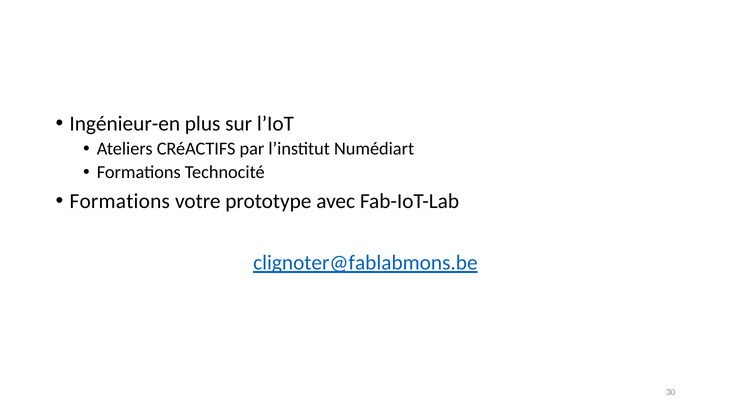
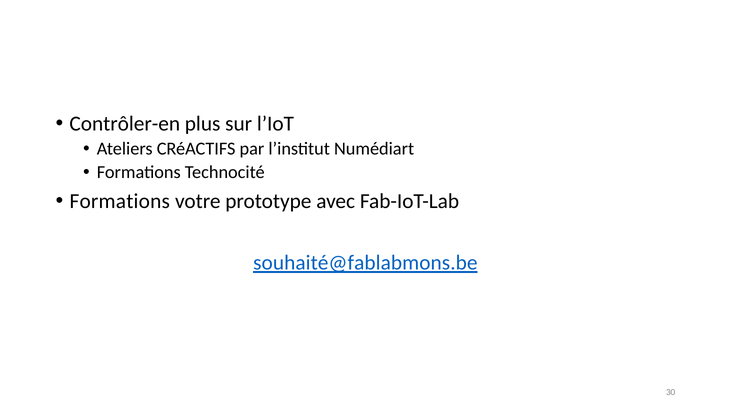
Ingénieur-en: Ingénieur-en -> Contrôler-en
clignoter@fablabmons.be: clignoter@fablabmons.be -> souhaité@fablabmons.be
